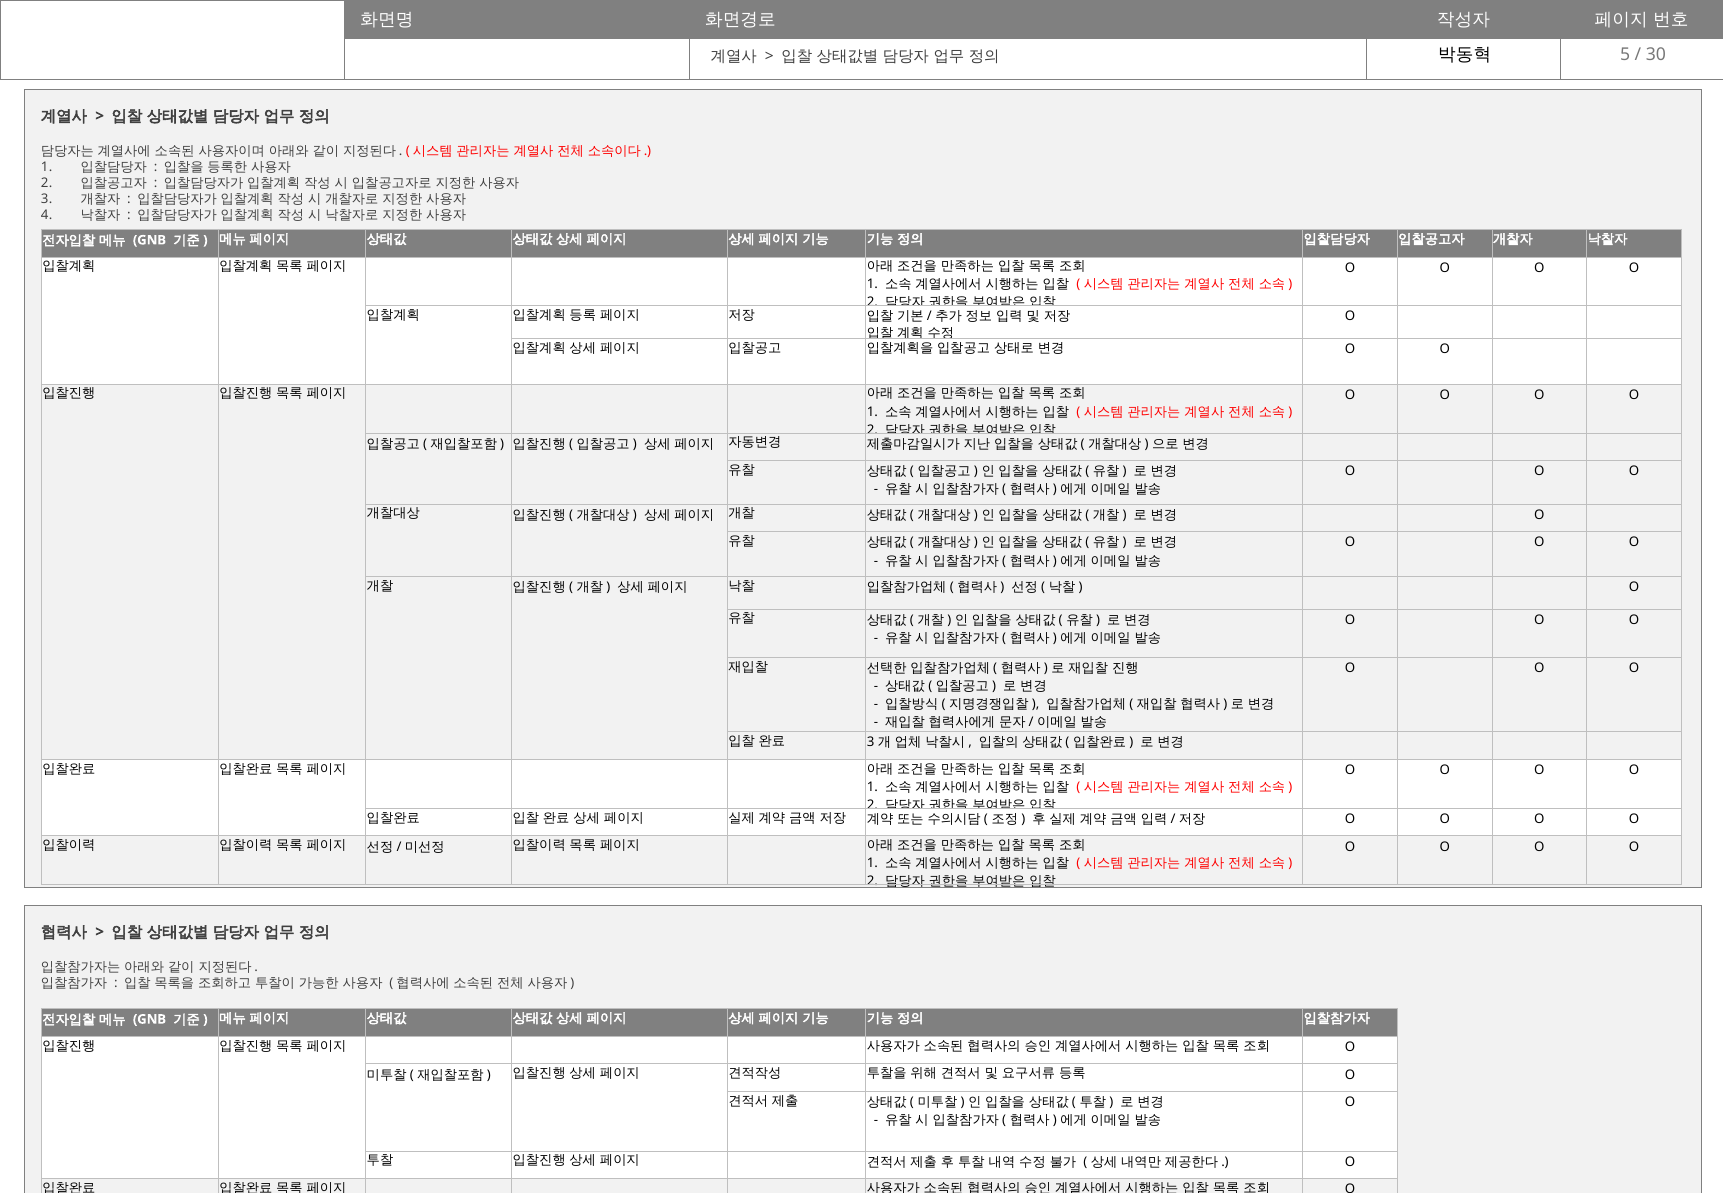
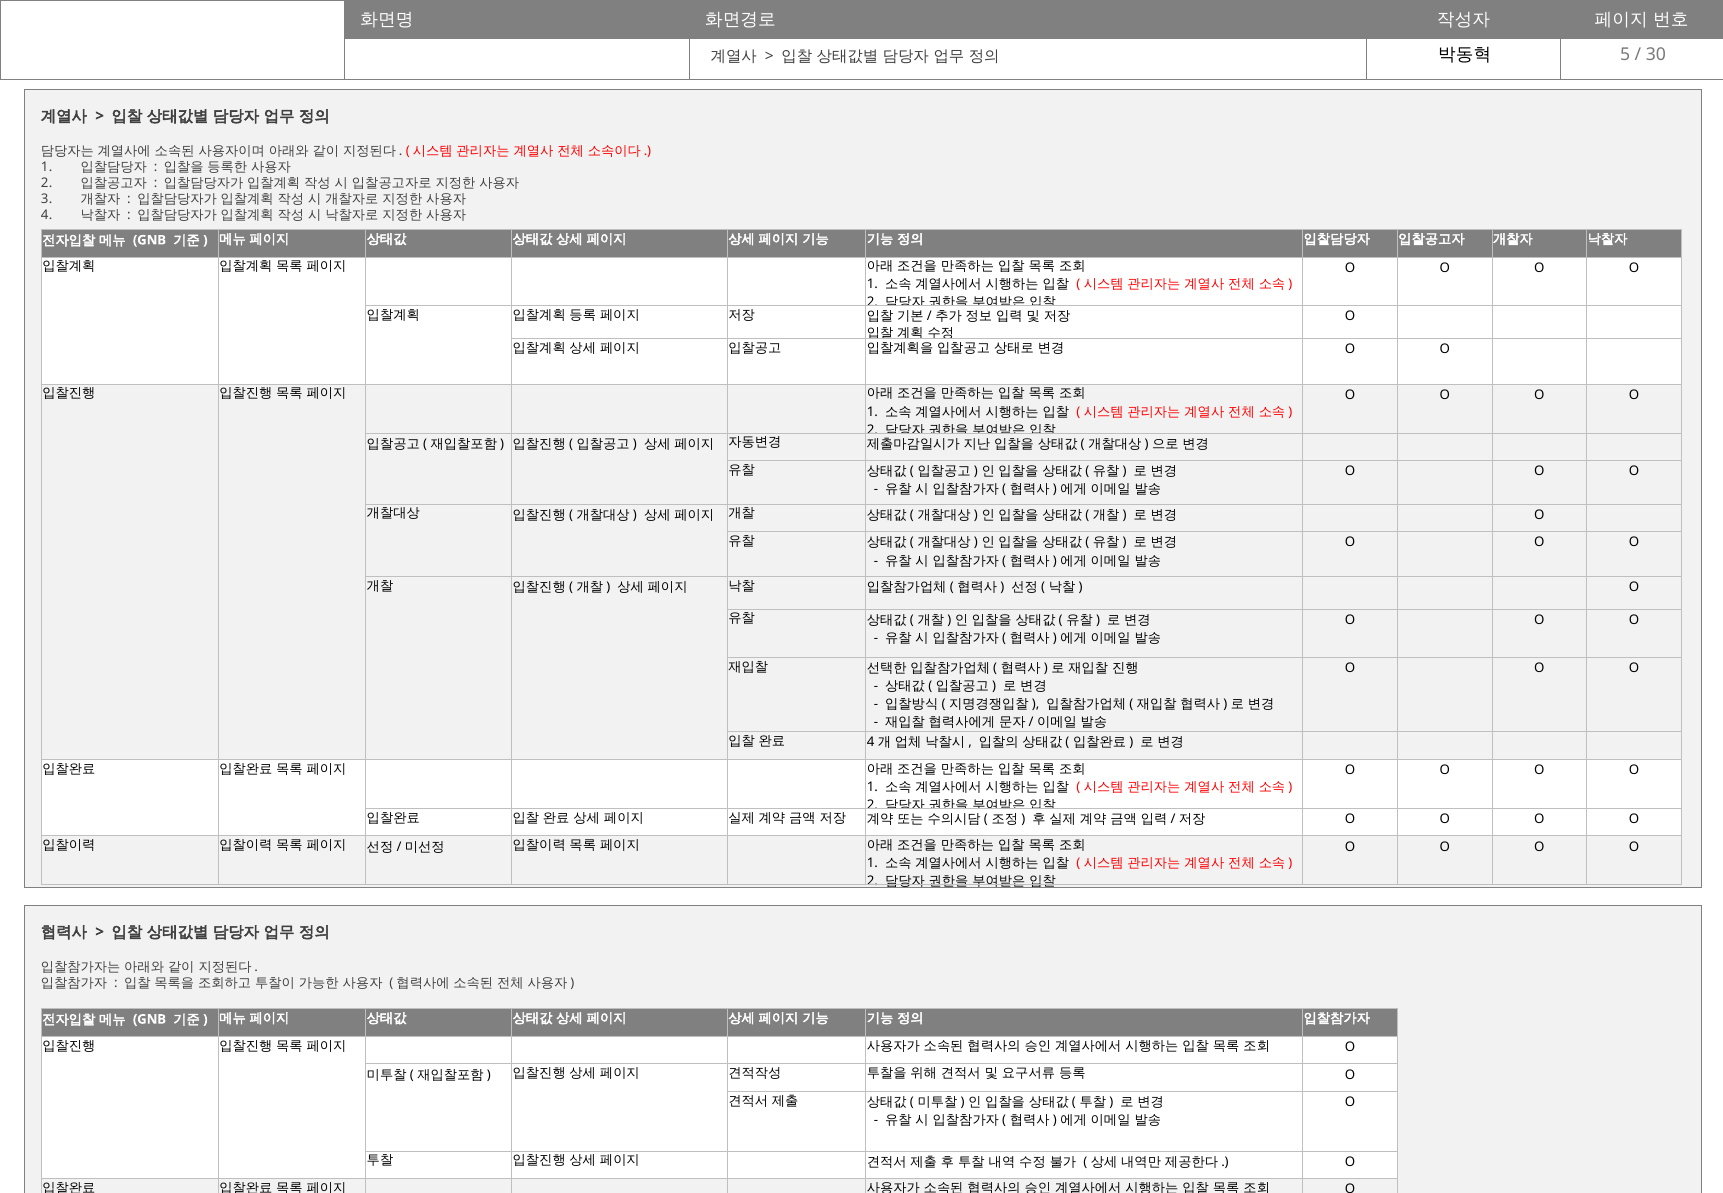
3 at (871, 742): 3 -> 4
